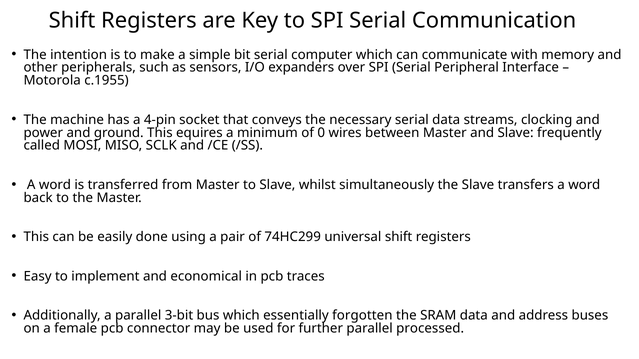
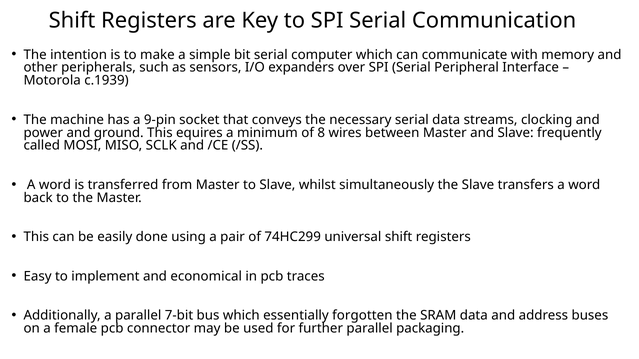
c.1955: c.1955 -> c.1939
4-pin: 4-pin -> 9-pin
0: 0 -> 8
3-bit: 3-bit -> 7-bit
processed: processed -> packaging
